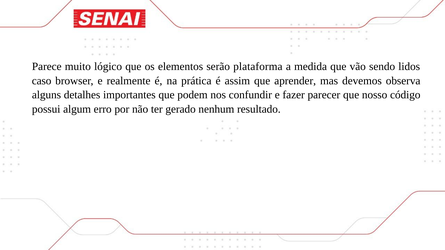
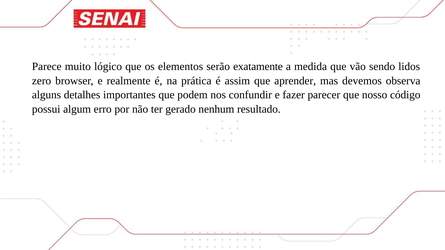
plataforma: plataforma -> exatamente
caso: caso -> zero
